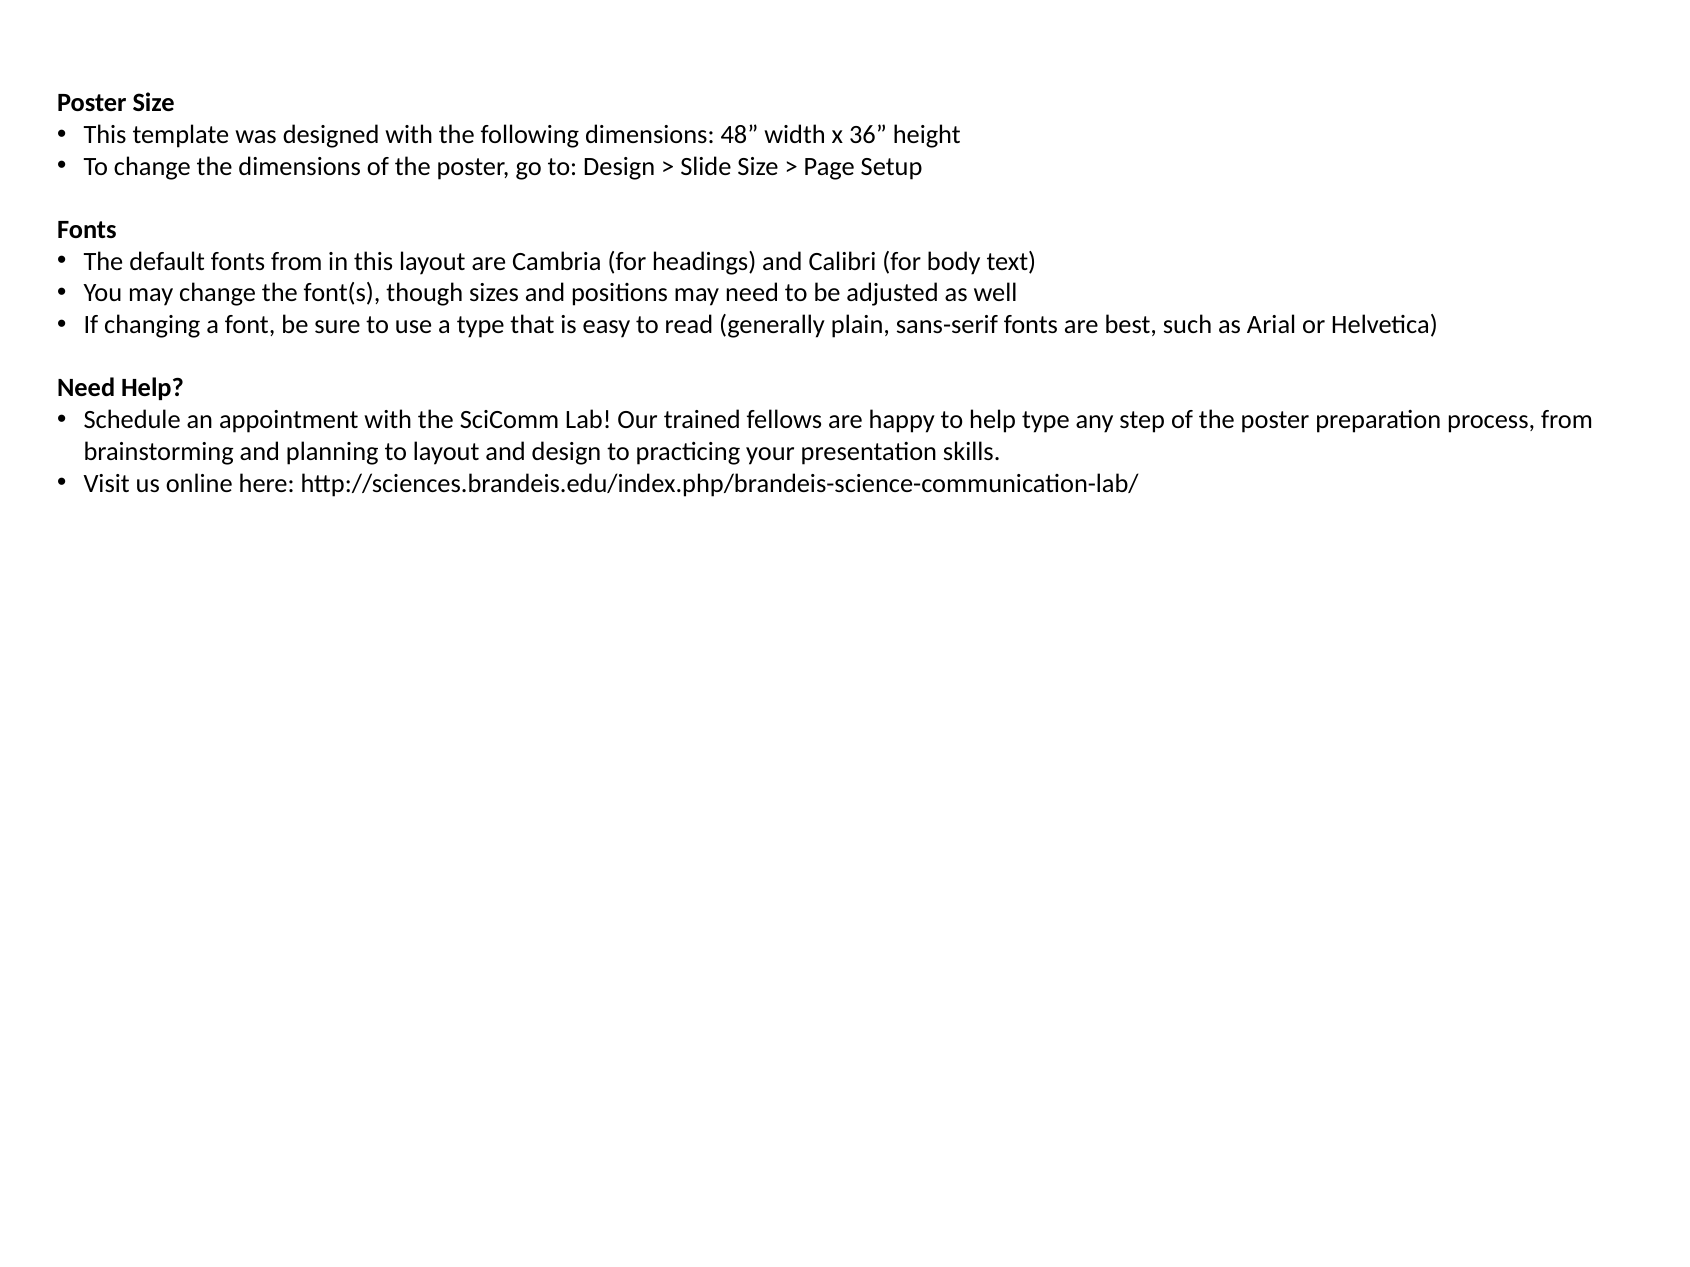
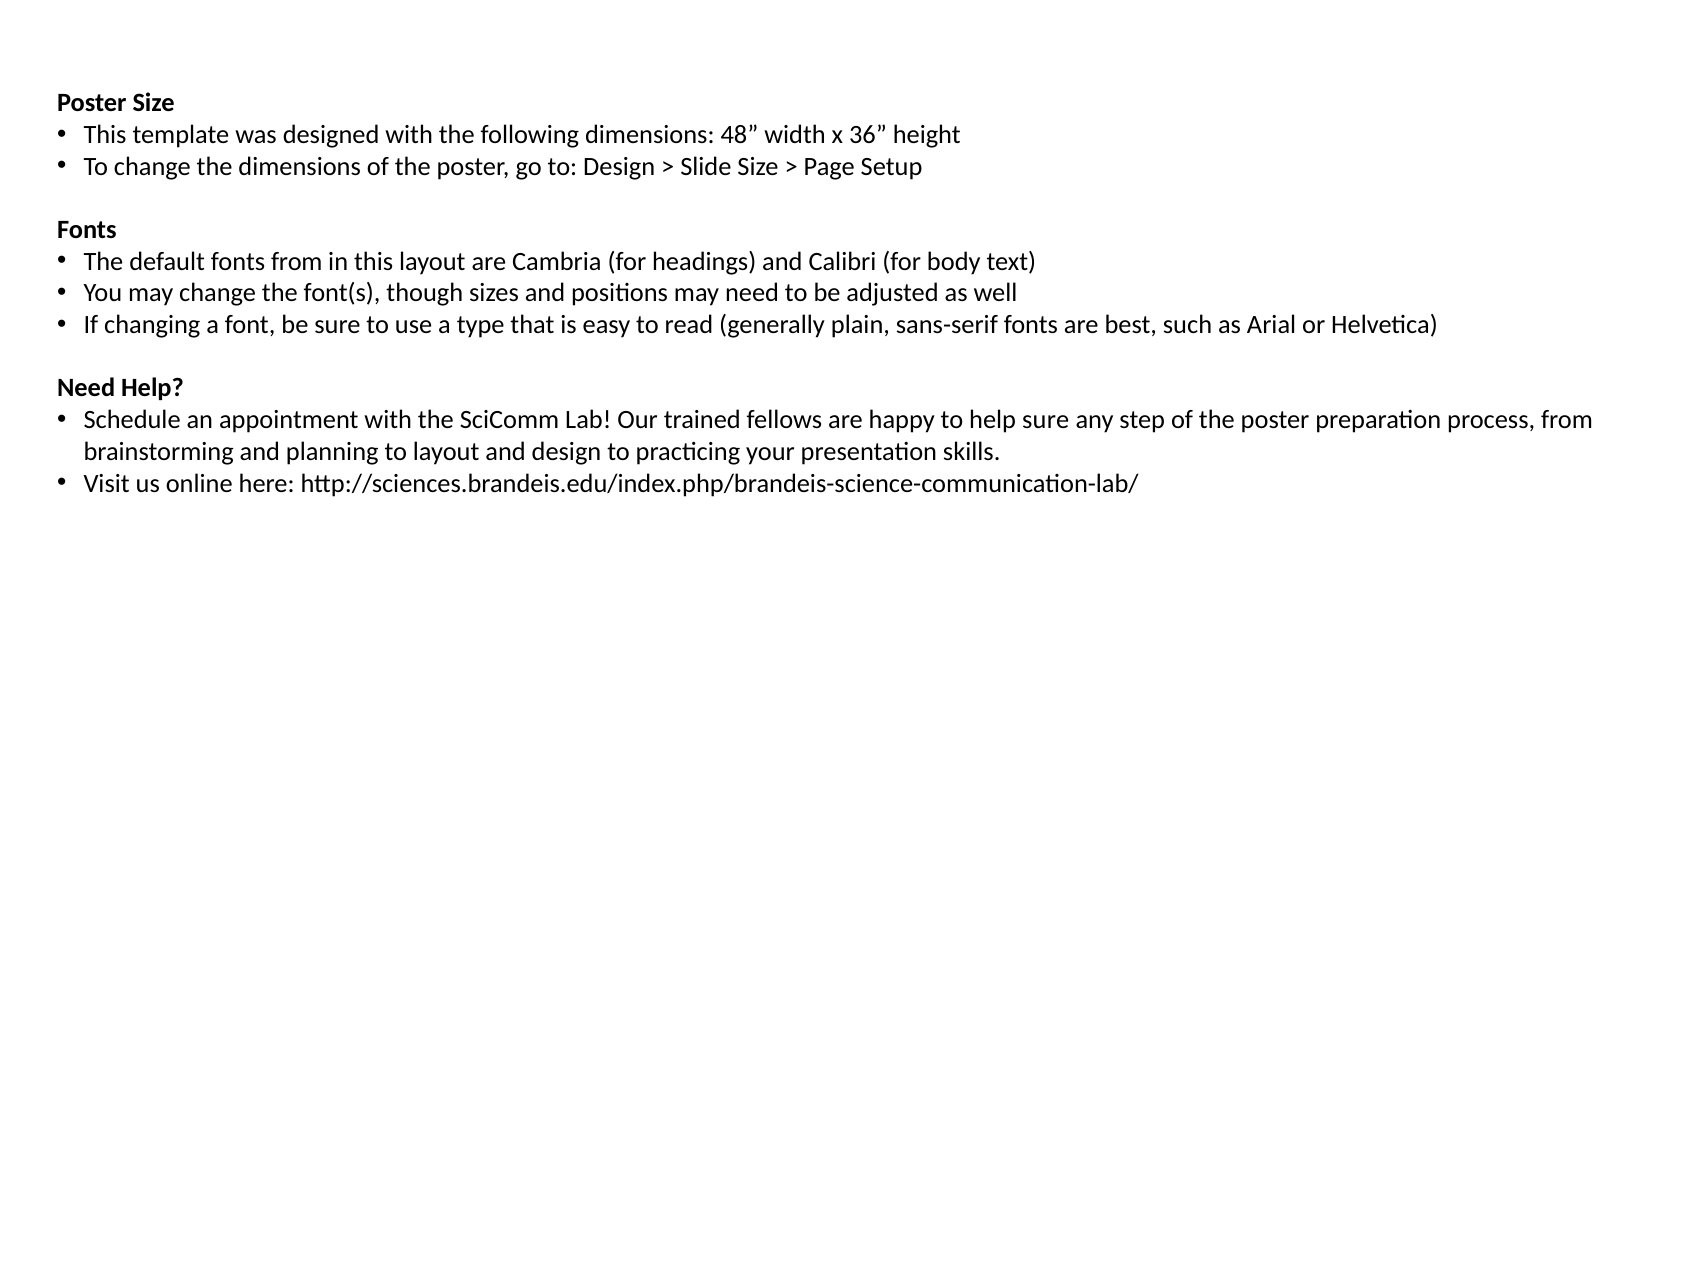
help type: type -> sure
